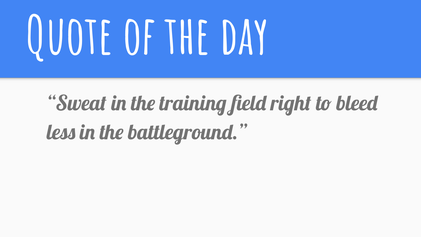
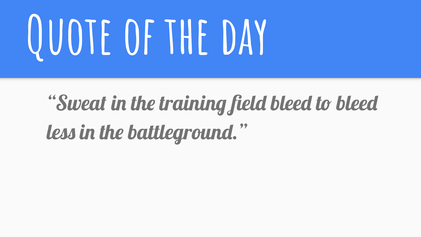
field right: right -> bleed
